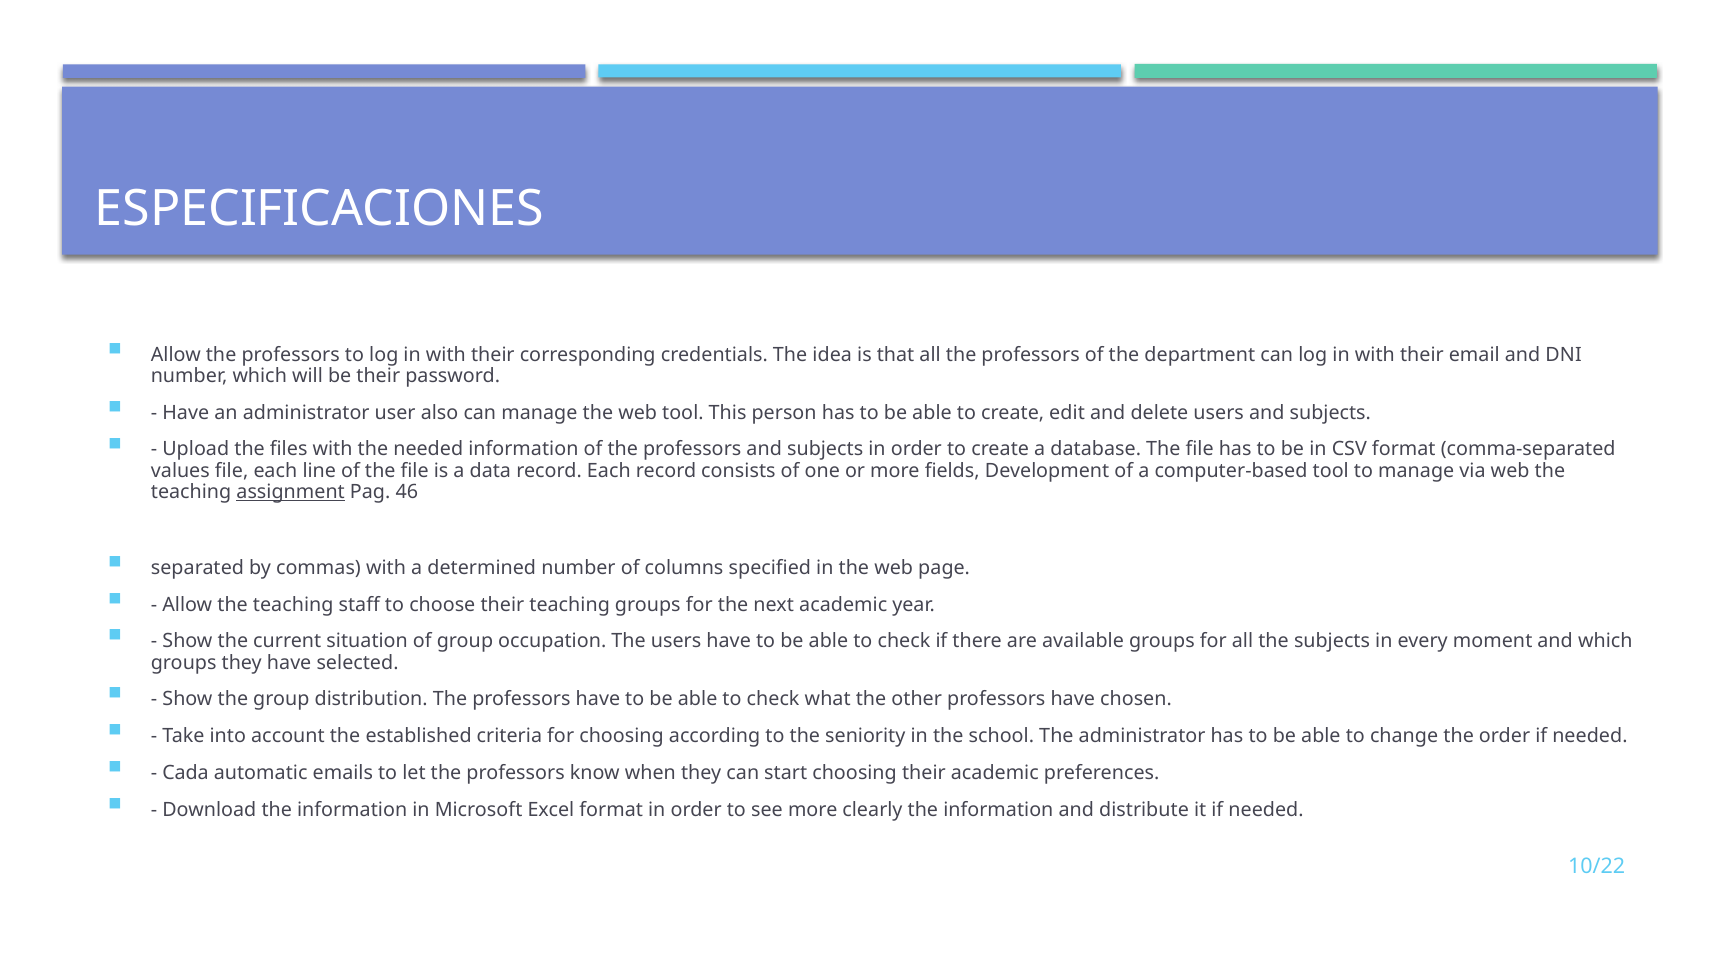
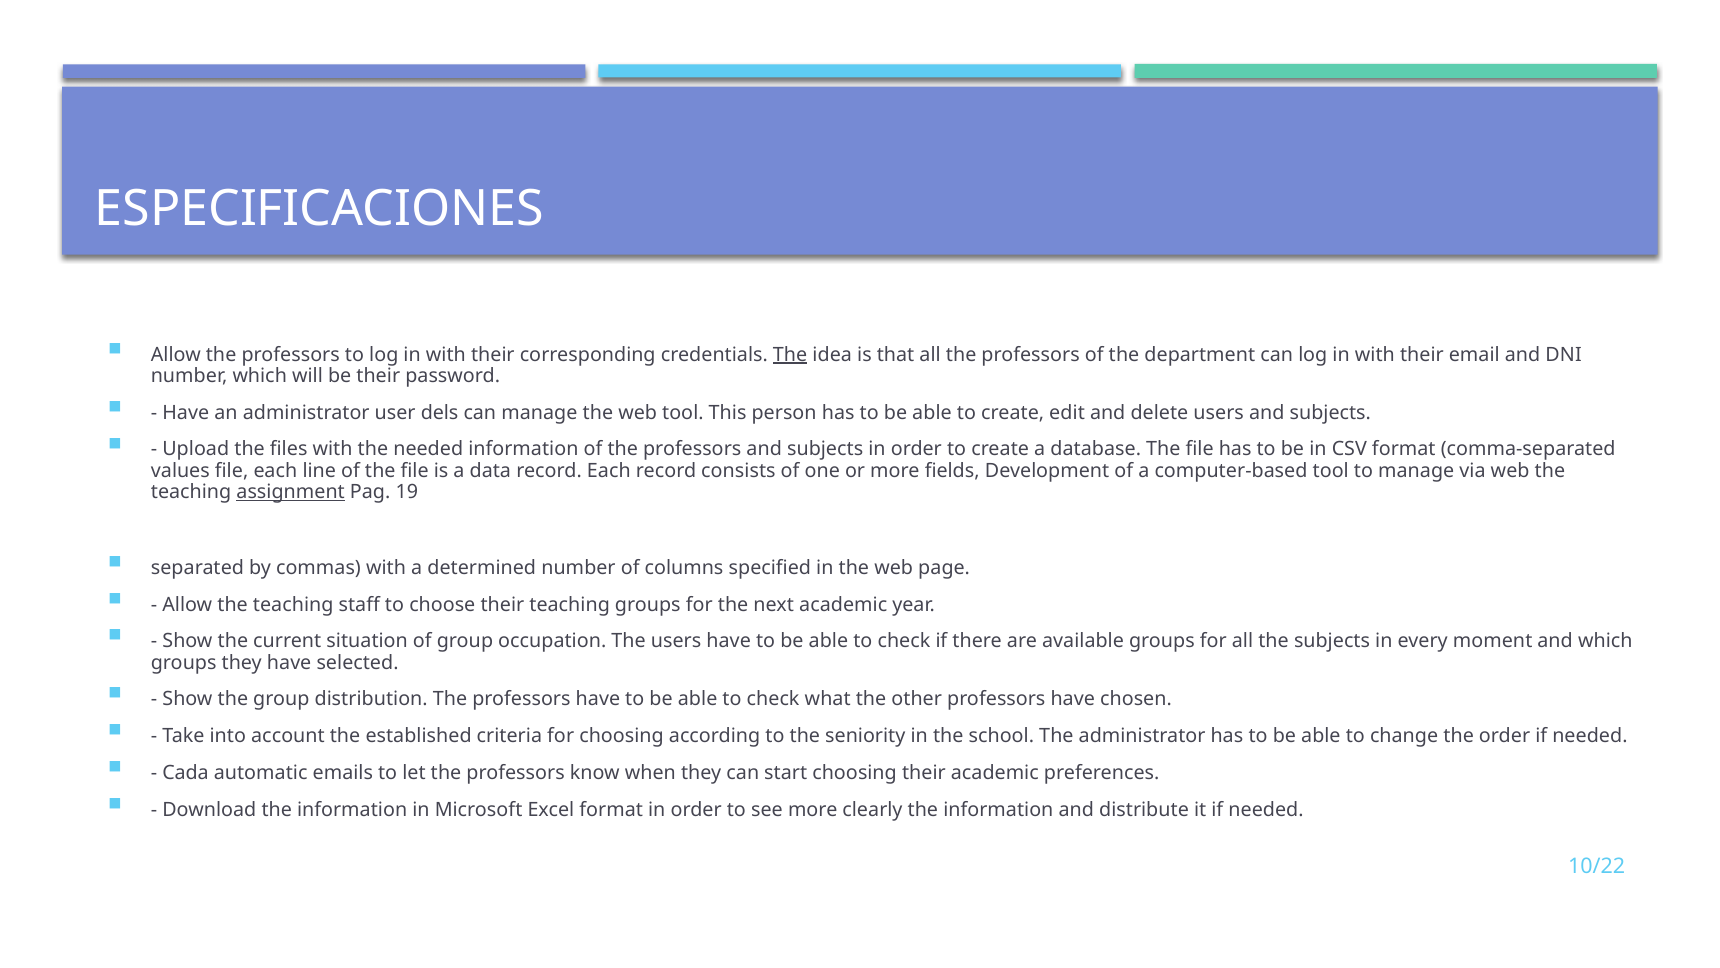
The at (790, 354) underline: none -> present
also: also -> dels
46: 46 -> 19
